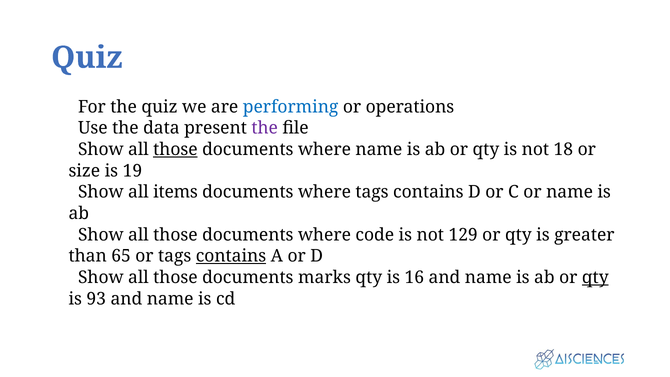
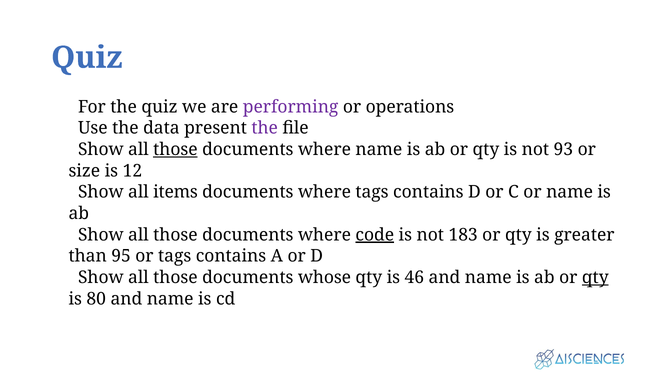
performing colour: blue -> purple
18: 18 -> 93
19: 19 -> 12
code underline: none -> present
129: 129 -> 183
65: 65 -> 95
contains at (231, 256) underline: present -> none
marks: marks -> whose
16: 16 -> 46
93: 93 -> 80
